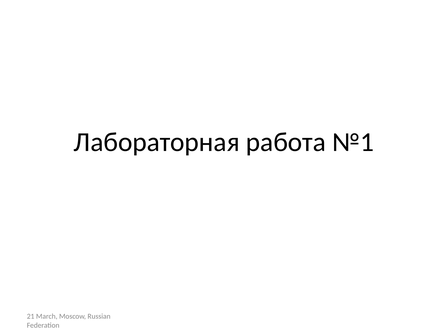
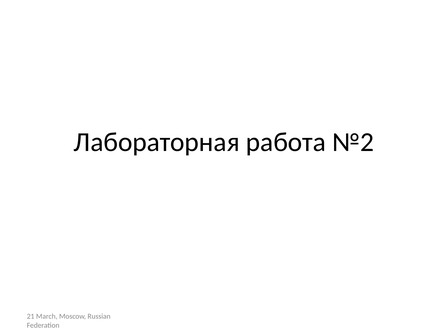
№1: №1 -> №2
